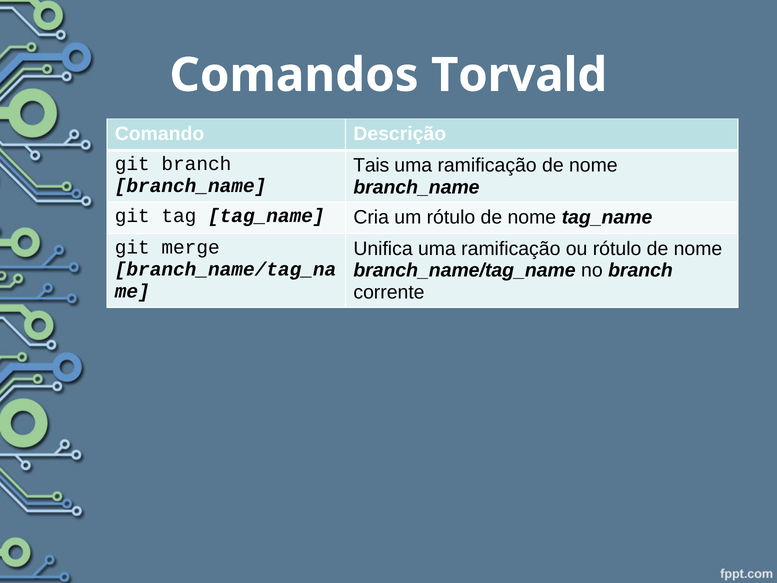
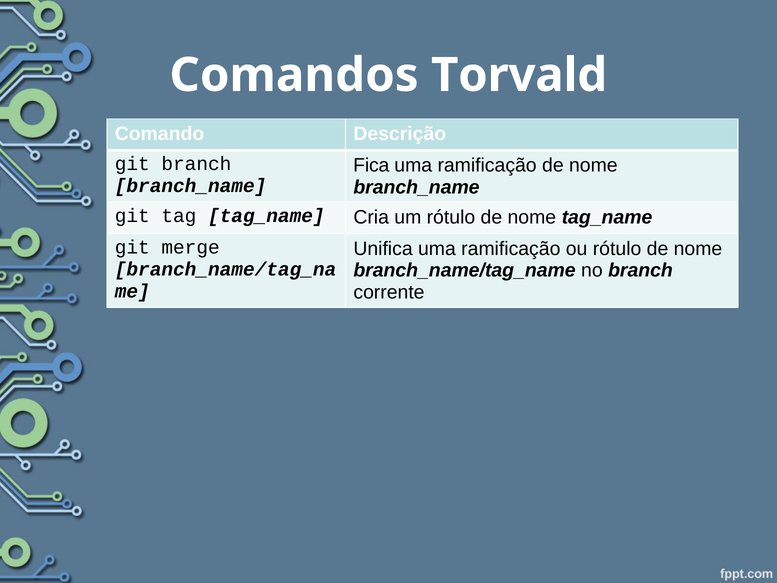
Tais: Tais -> Fica
